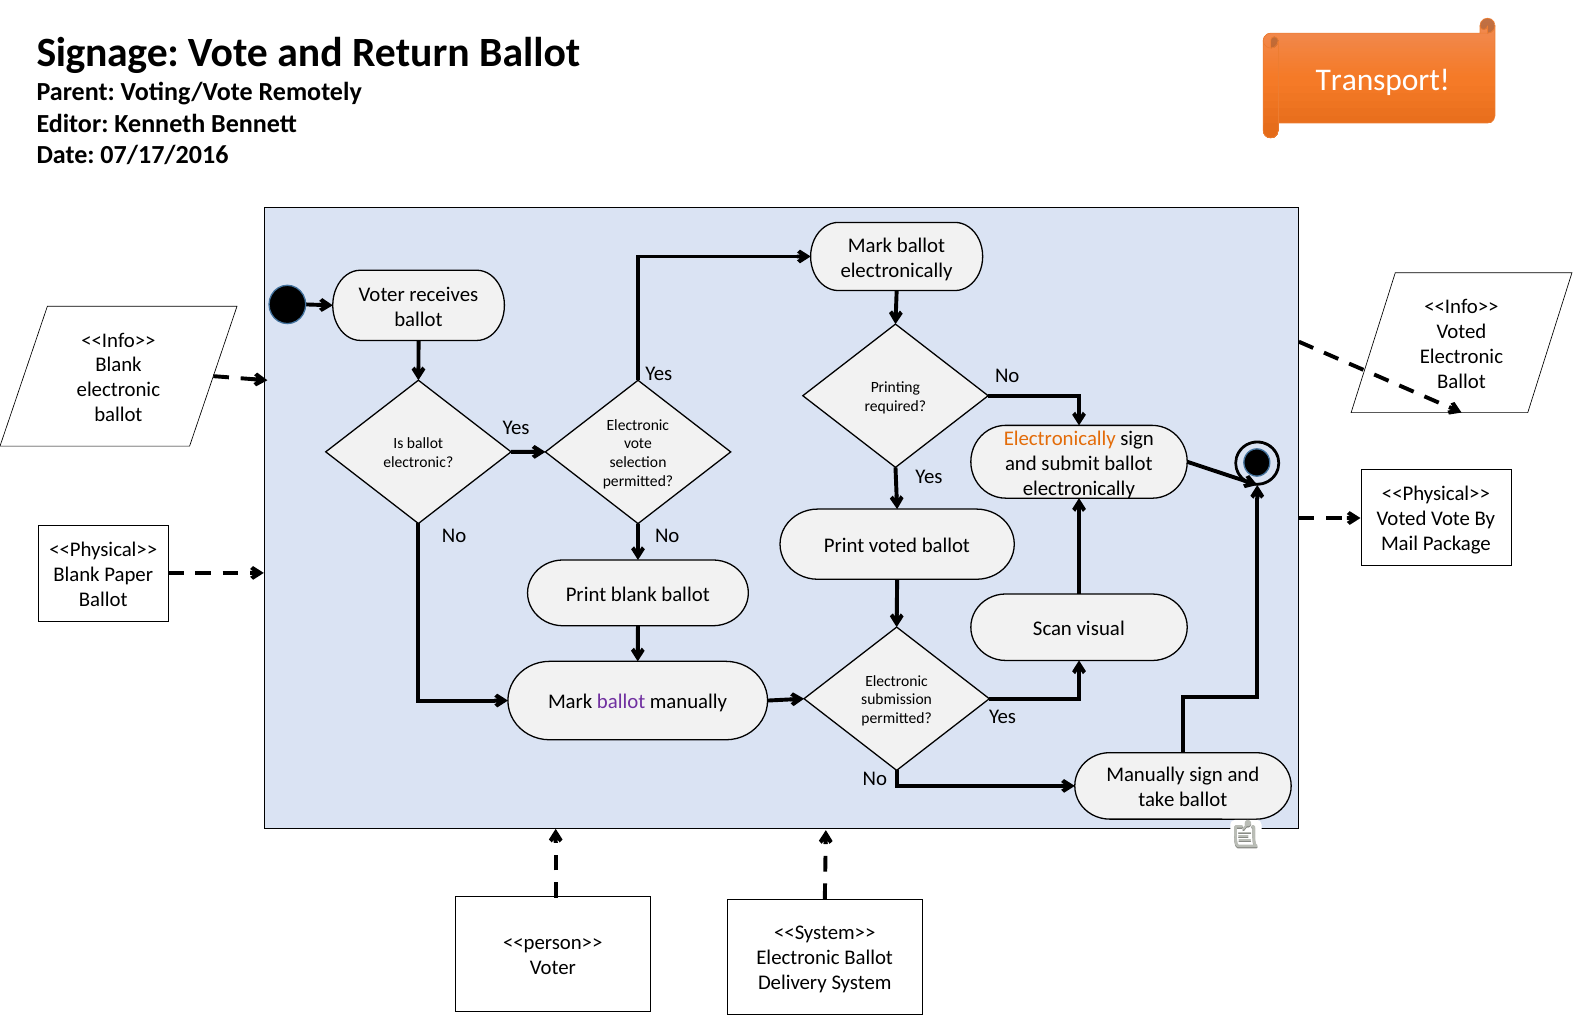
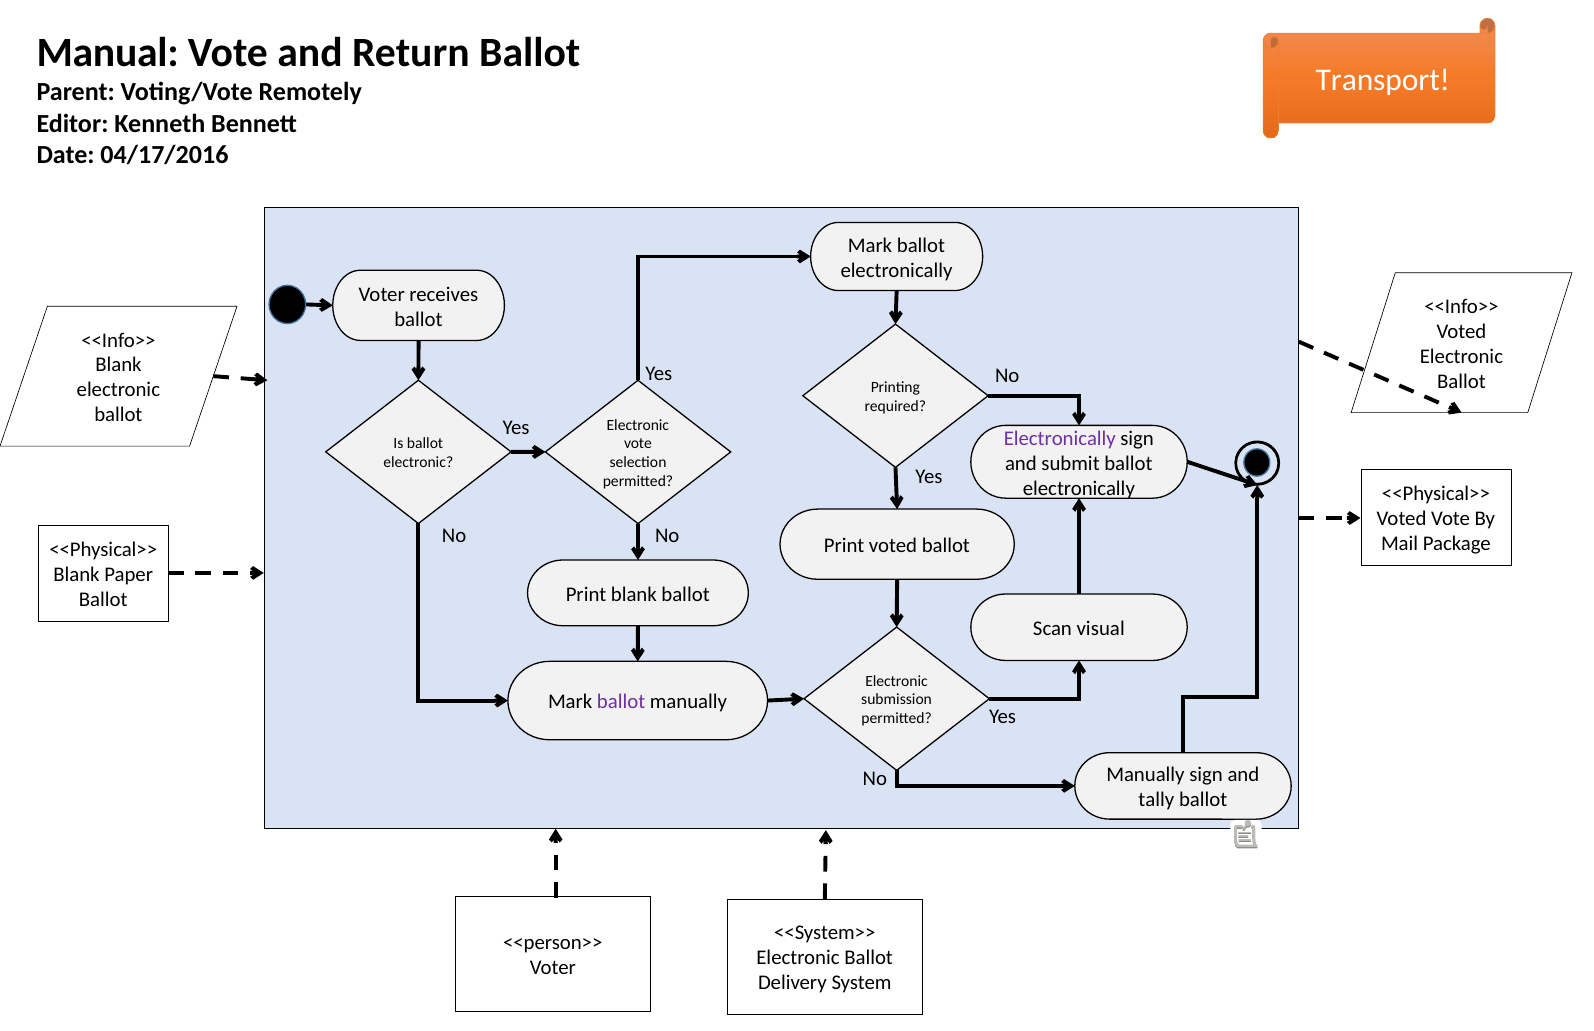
Signage: Signage -> Manual
07/17/2016: 07/17/2016 -> 04/17/2016
Electronically at (1060, 438) colour: orange -> purple
take: take -> tally
